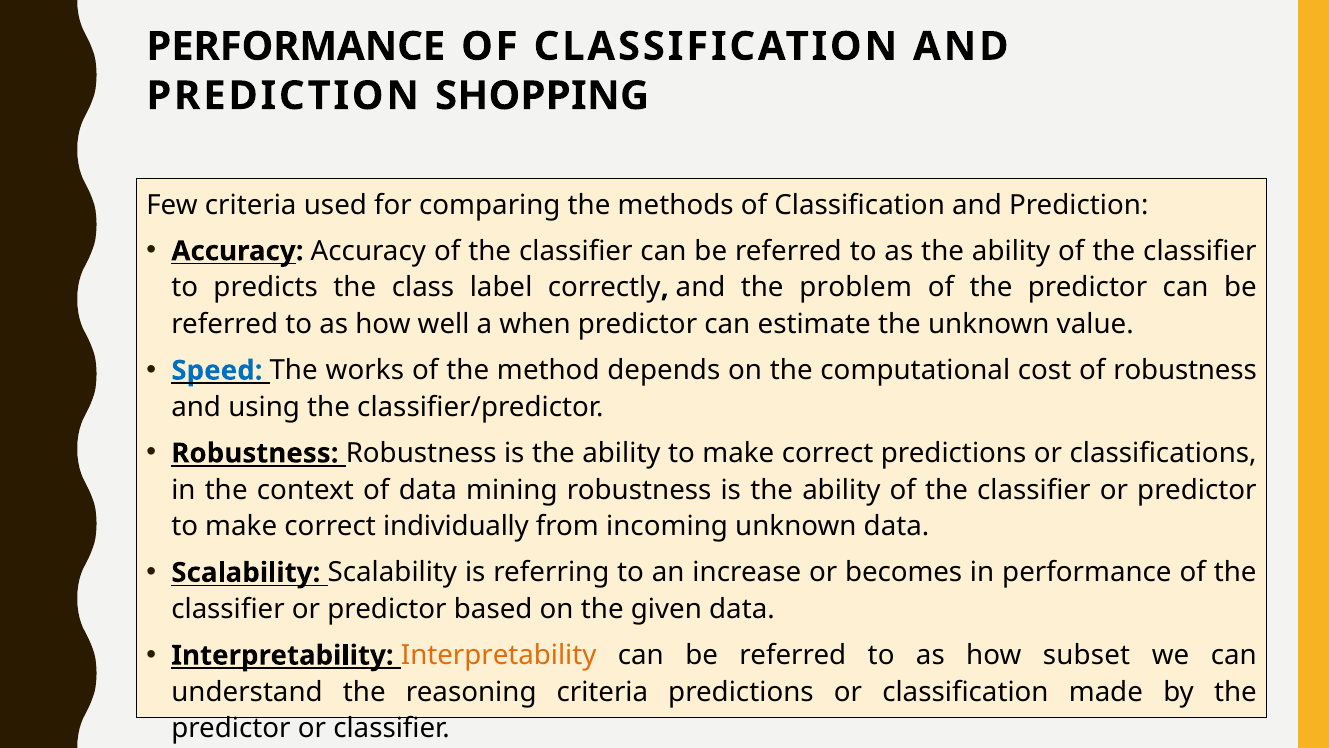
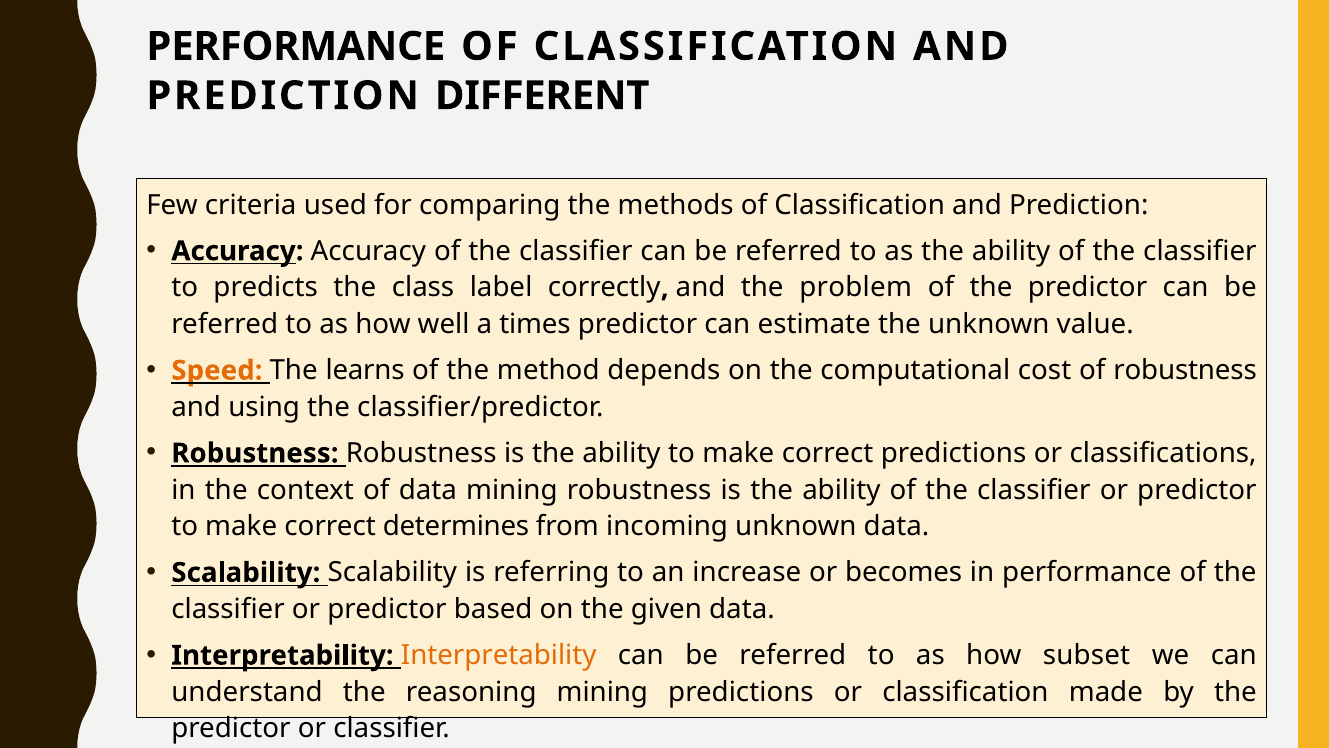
SHOPPING: SHOPPING -> DIFFERENT
when: when -> times
Speed colour: blue -> orange
works: works -> learns
individually: individually -> determines
reasoning criteria: criteria -> mining
